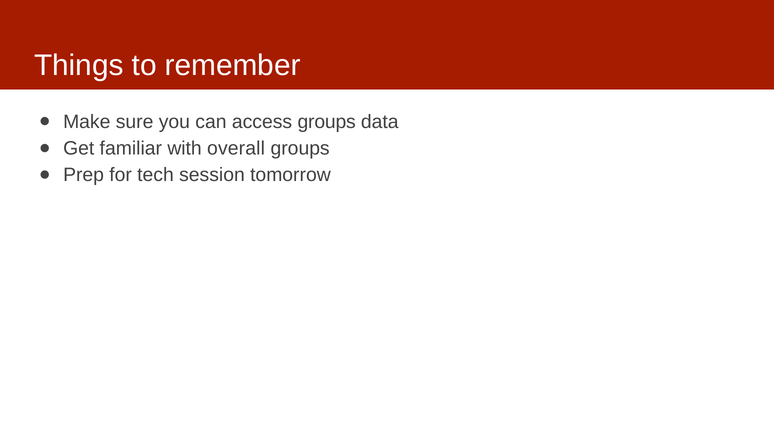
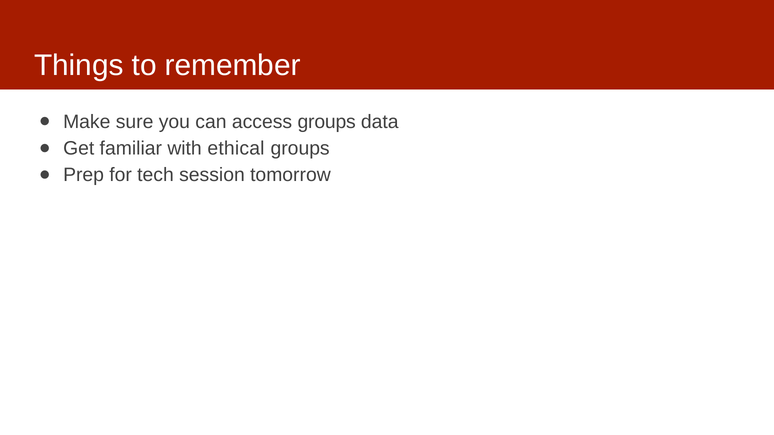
overall: overall -> ethical
